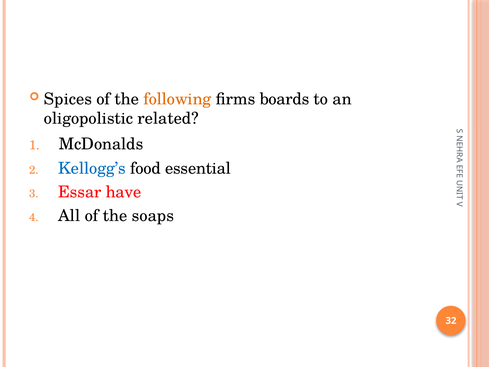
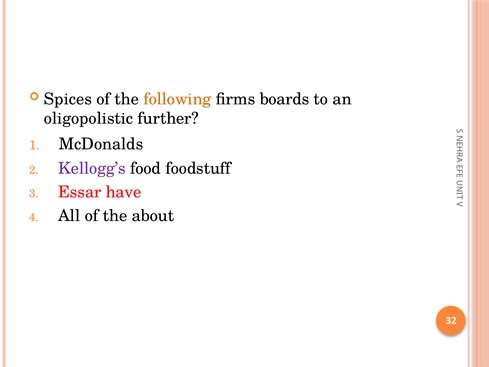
related: related -> further
Kellogg’s colour: blue -> purple
essential: essential -> foodstuff
soaps: soaps -> about
